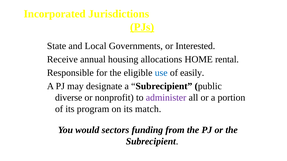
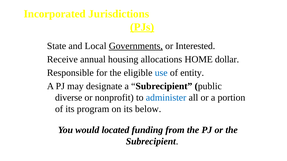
Governments underline: none -> present
rental: rental -> dollar
easily: easily -> entity
administer colour: purple -> blue
match: match -> below
sectors: sectors -> located
